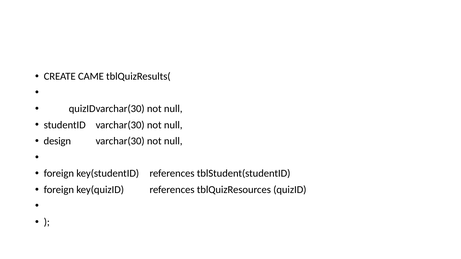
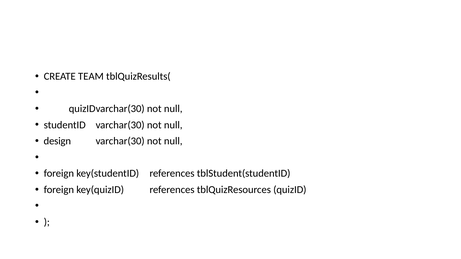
CAME: CAME -> TEAM
